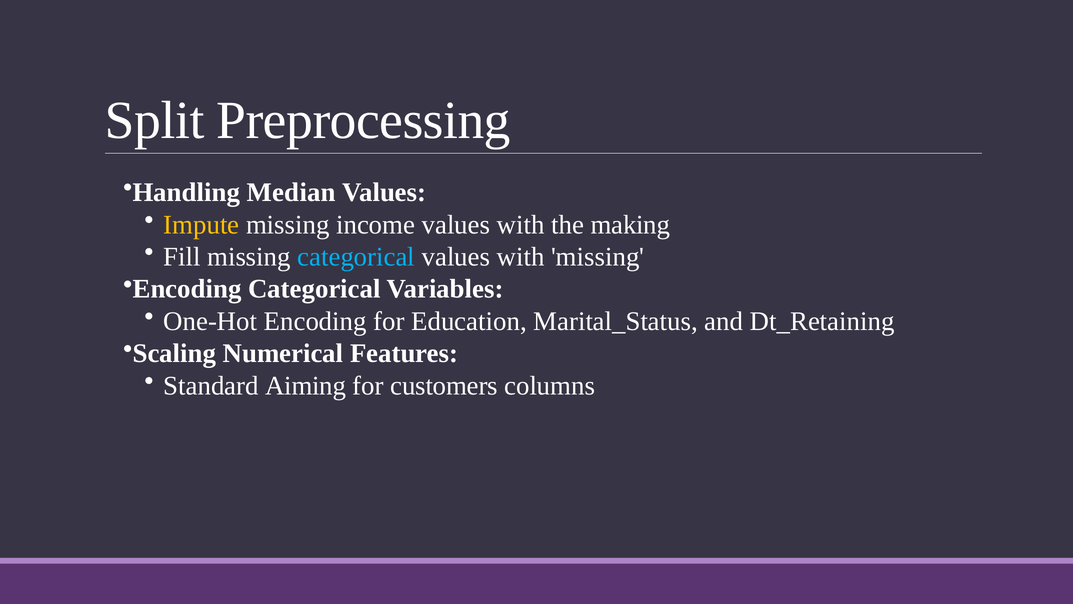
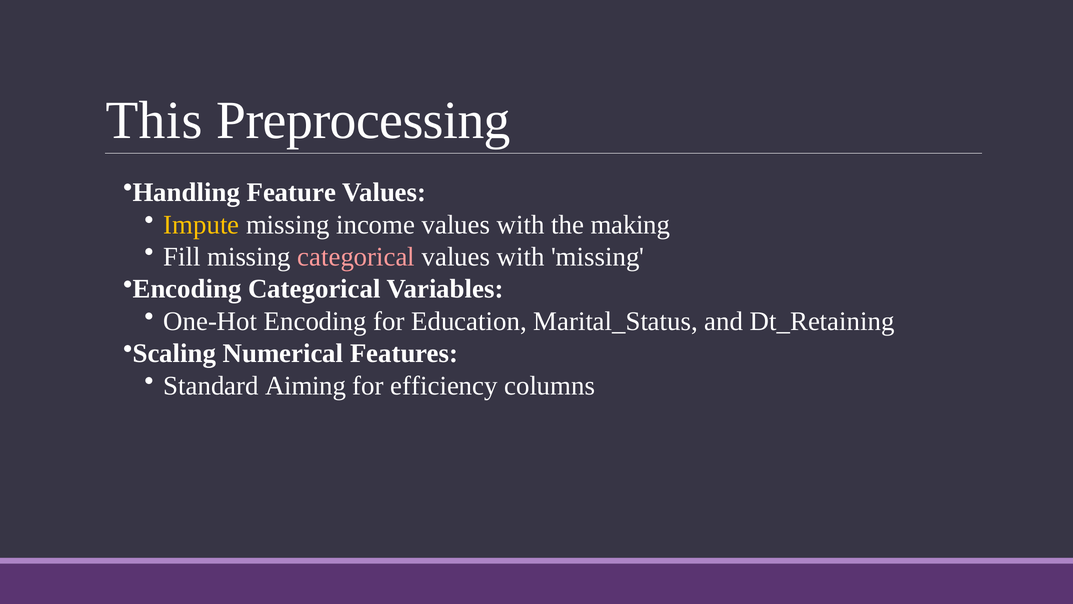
Split: Split -> This
Median: Median -> Feature
categorical at (356, 257) colour: light blue -> pink
customers: customers -> efficiency
